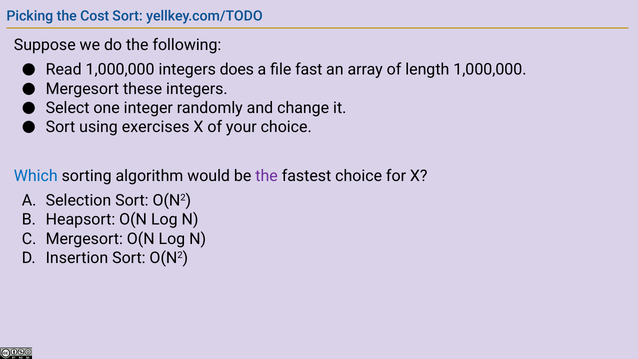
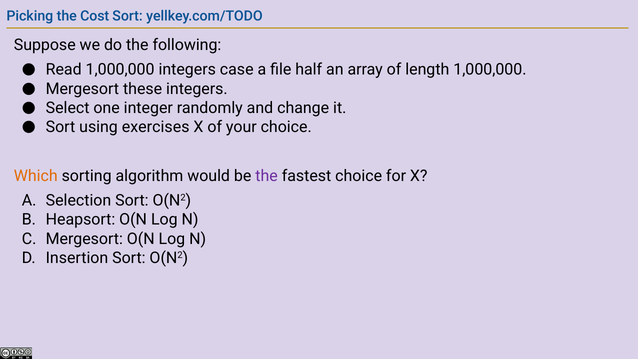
does: does -> case
fast: fast -> half
Which colour: blue -> orange
